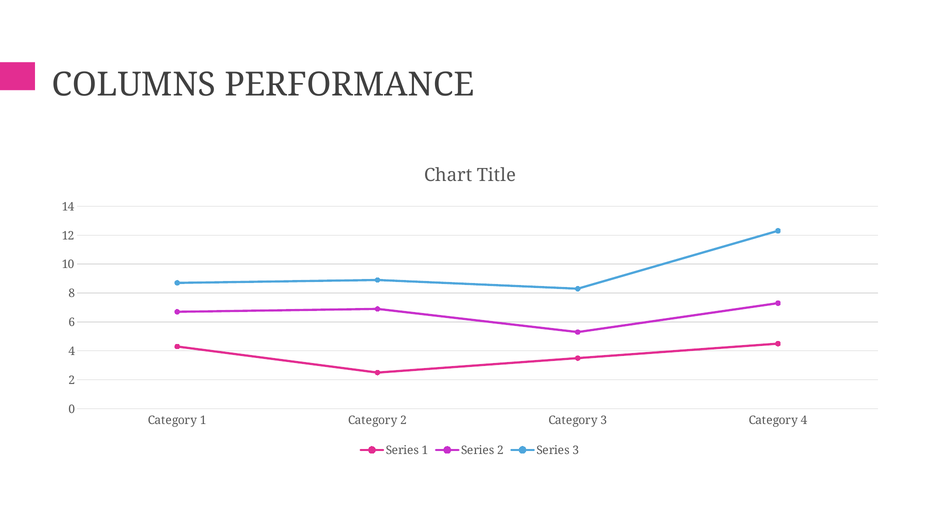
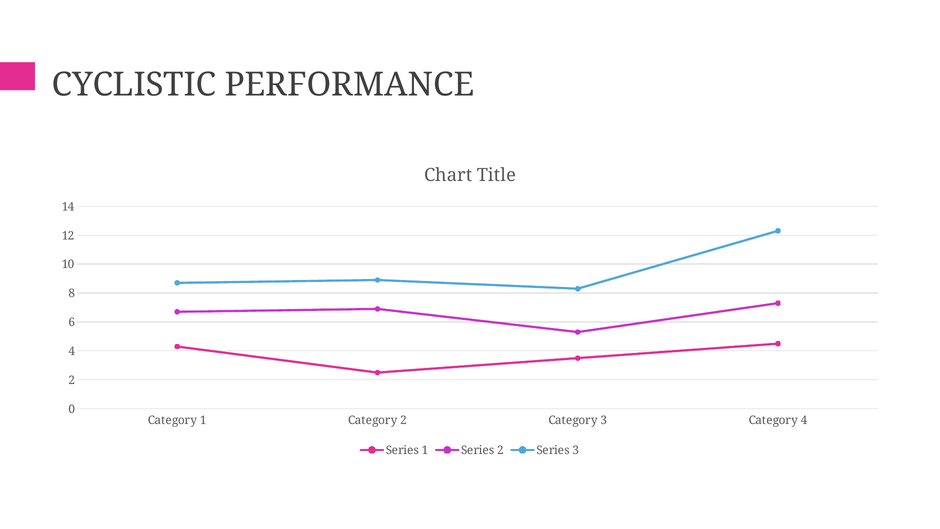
COLUMNS: COLUMNS -> CYCLISTIC
